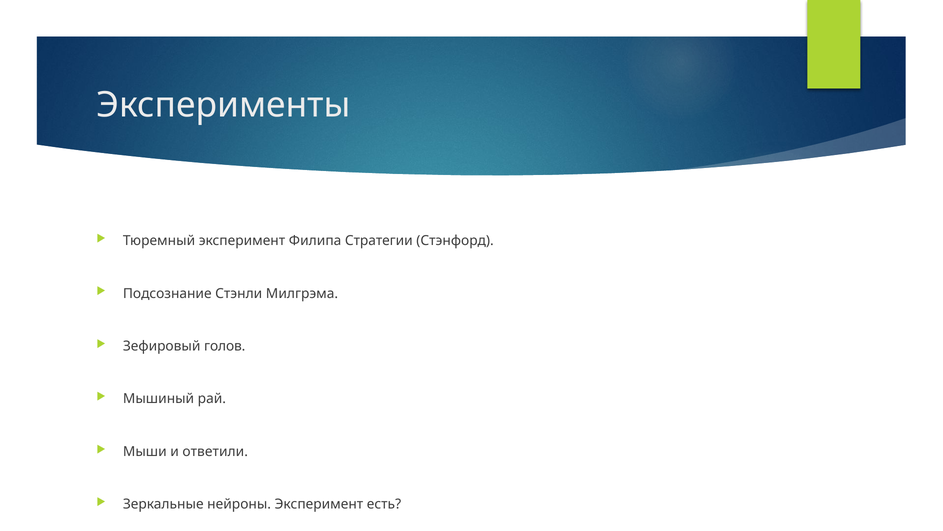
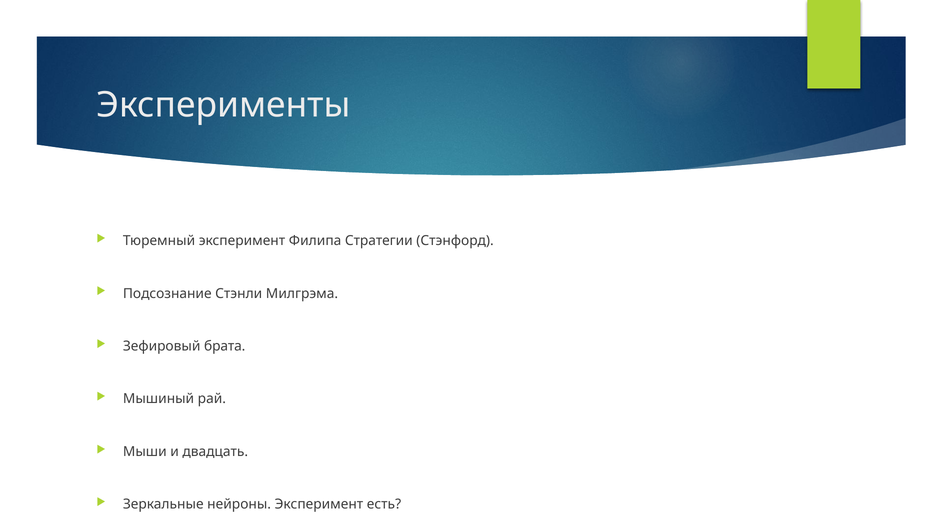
голов: голов -> брата
ответили: ответили -> двадцать
